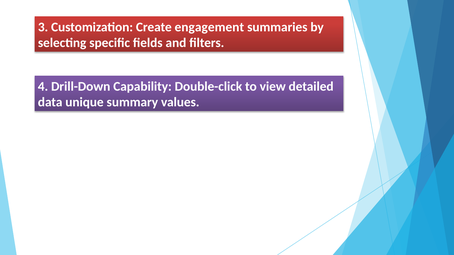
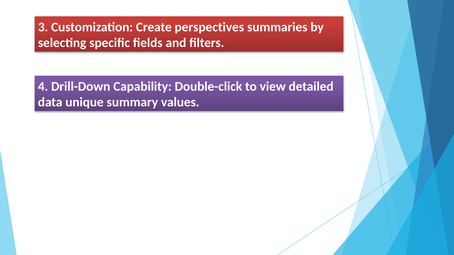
engagement: engagement -> perspectives
